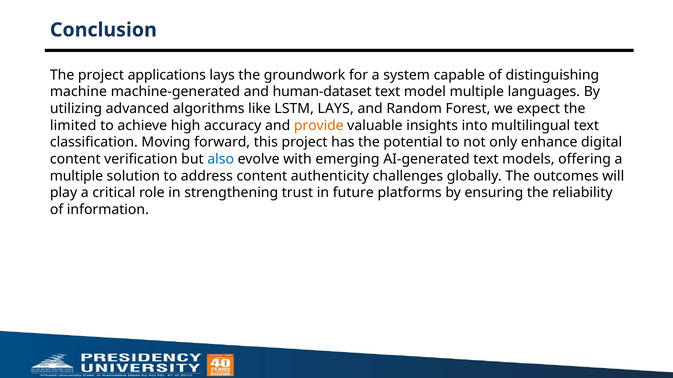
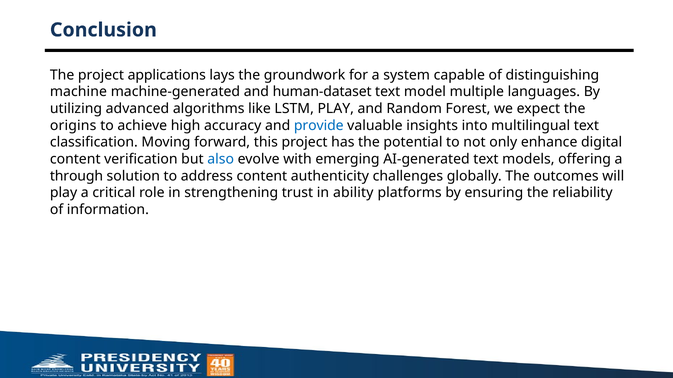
LSTM LAYS: LAYS -> PLAY
limited: limited -> origins
provide colour: orange -> blue
multiple at (76, 176): multiple -> through
future: future -> ability
